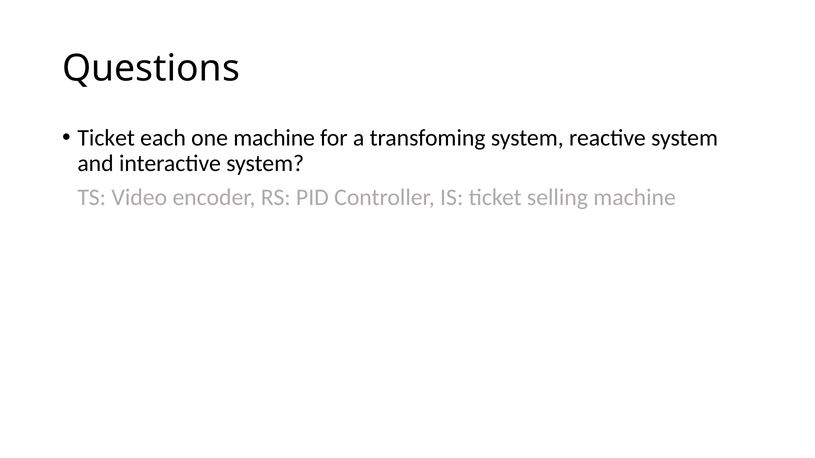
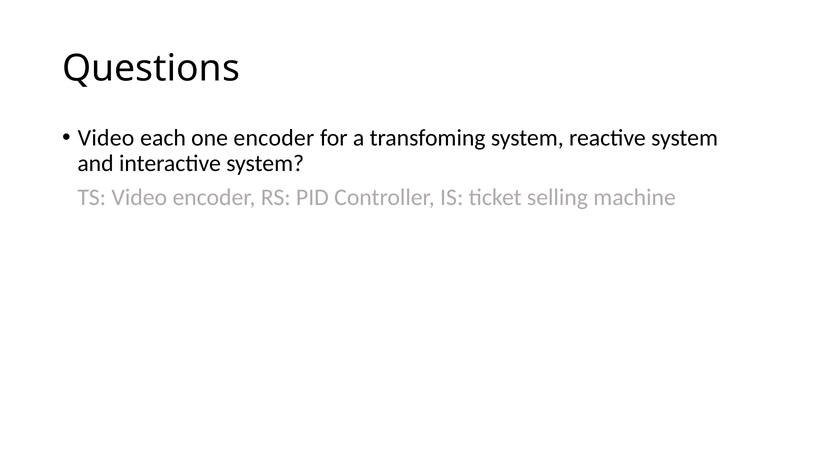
Ticket at (106, 138): Ticket -> Video
one machine: machine -> encoder
